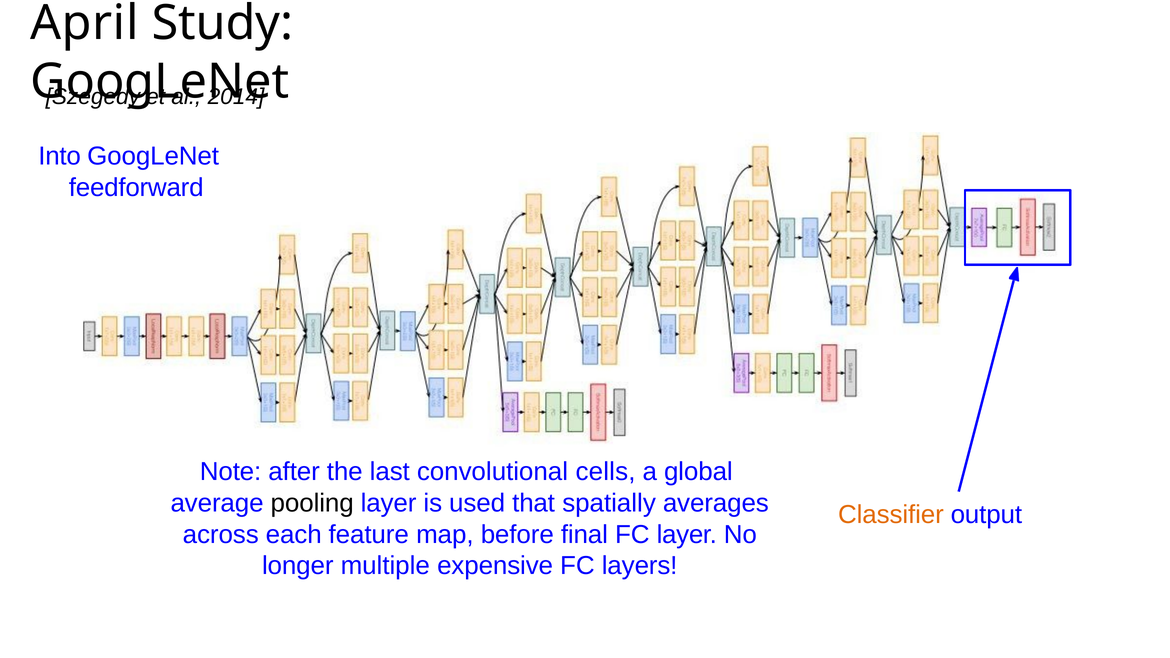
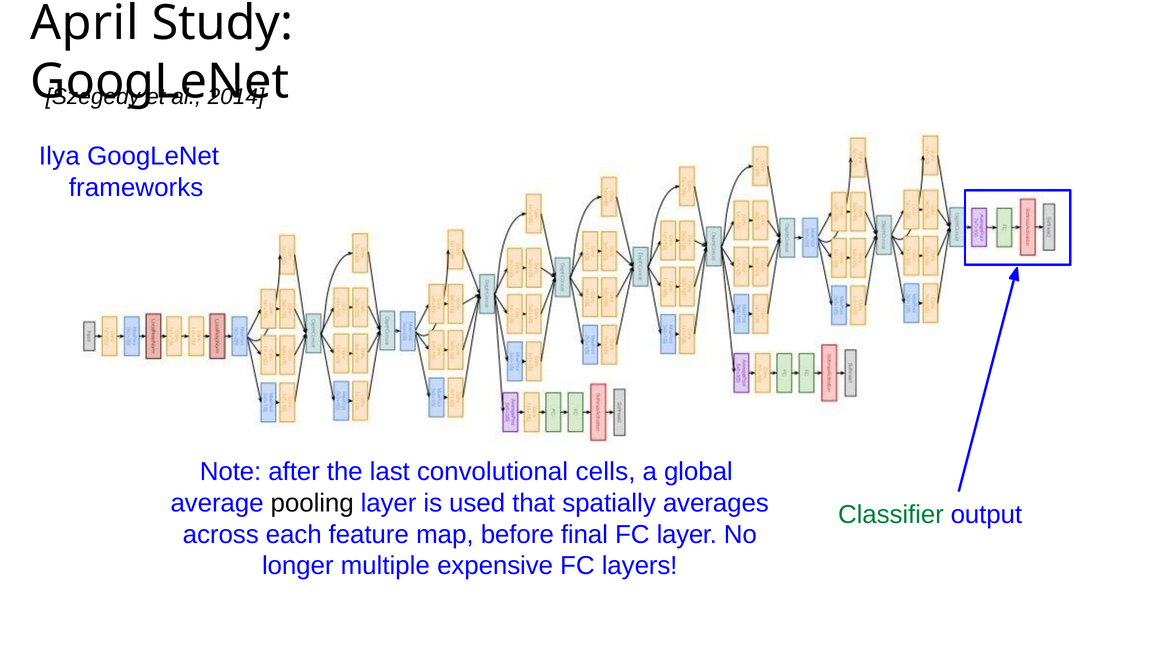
Into: Into -> Ilya
feedforward: feedforward -> frameworks
Classifier colour: orange -> green
